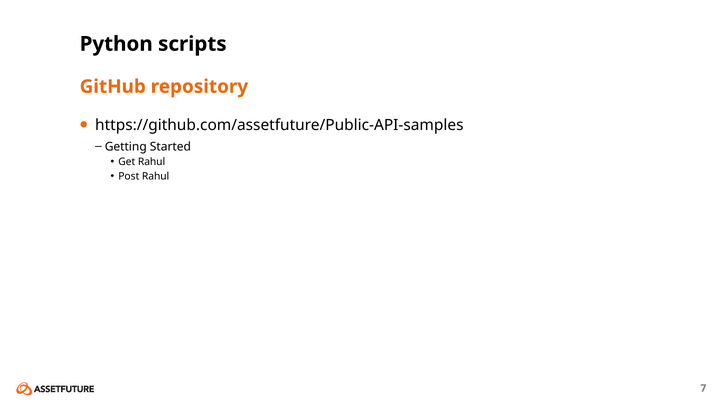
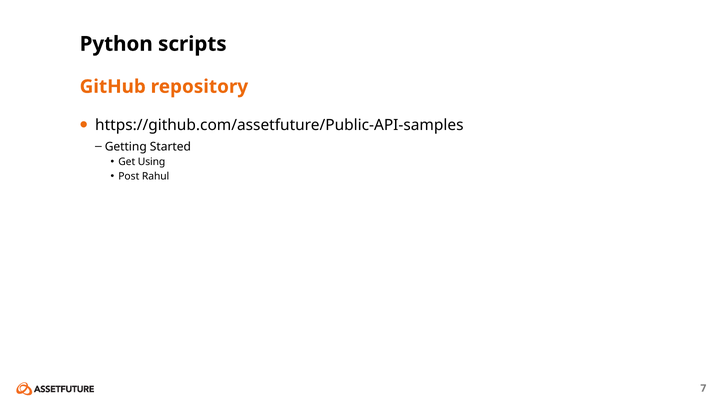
Get Rahul: Rahul -> Using
